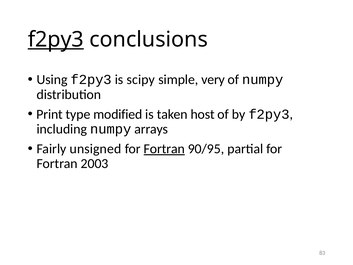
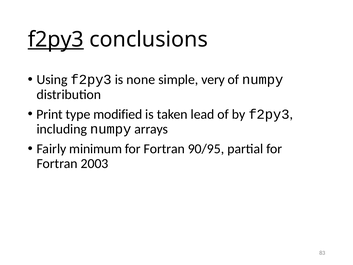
scipy: scipy -> none
host: host -> lead
unsigned: unsigned -> minimum
Fortran at (164, 149) underline: present -> none
